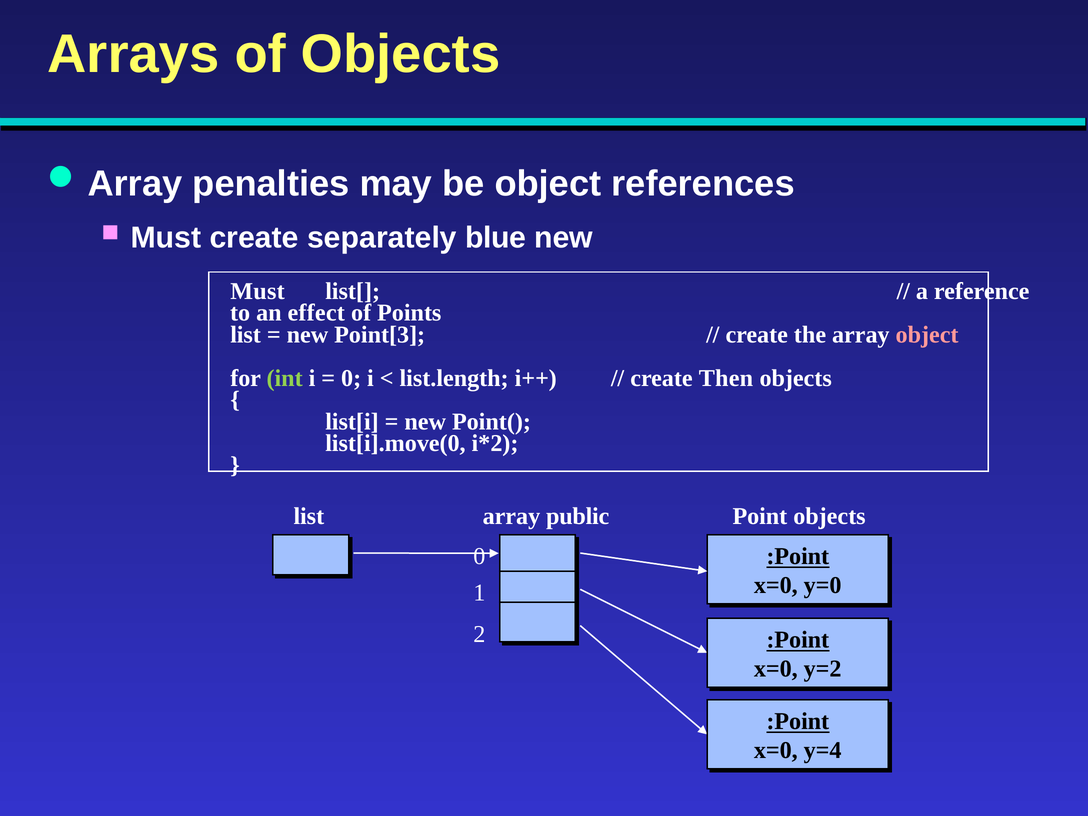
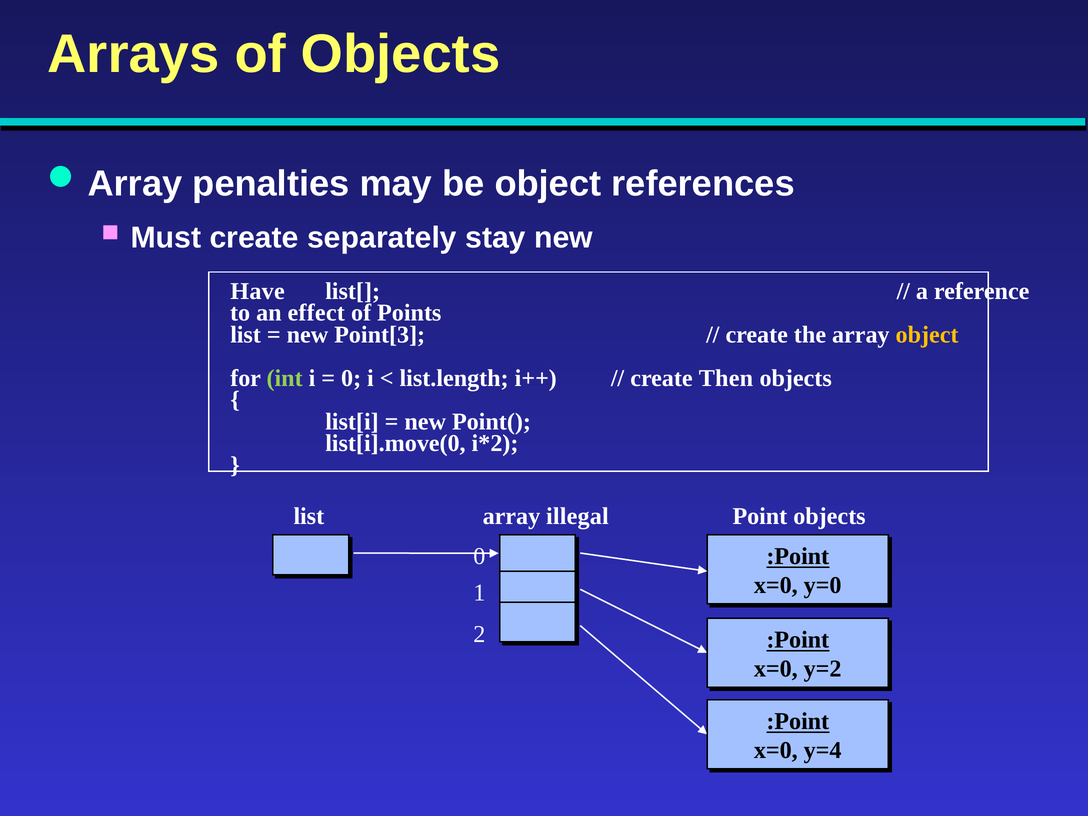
blue: blue -> stay
Must at (258, 291): Must -> Have
object at (927, 335) colour: pink -> yellow
public: public -> illegal
